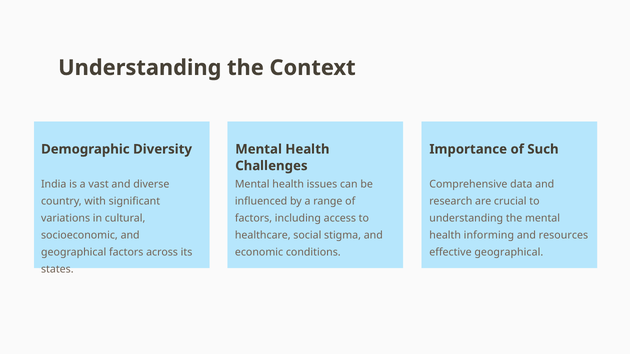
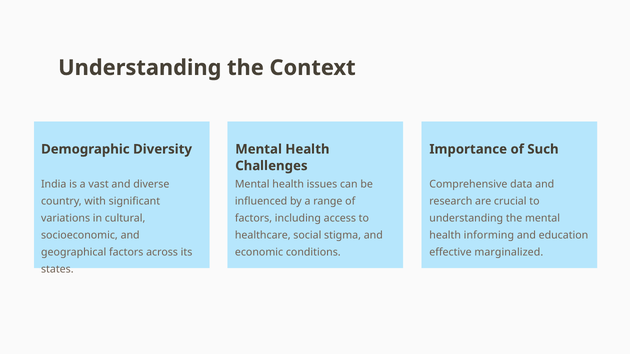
resources: resources -> education
effective geographical: geographical -> marginalized
